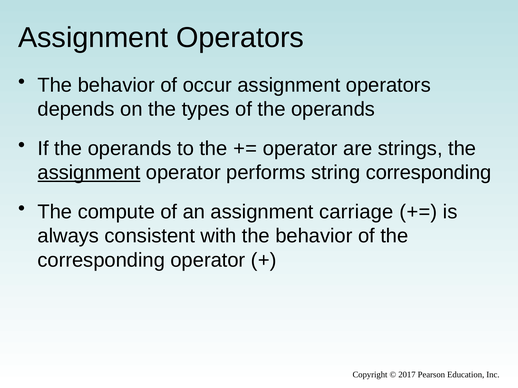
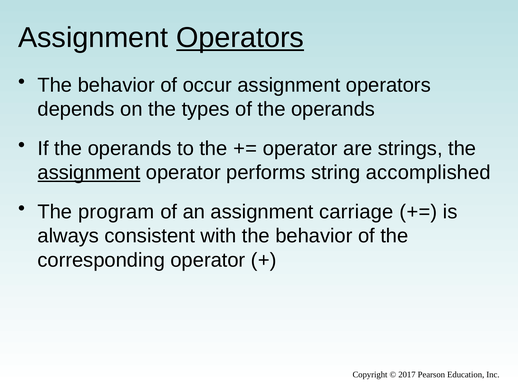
Operators at (240, 38) underline: none -> present
string corresponding: corresponding -> accomplished
compute: compute -> program
